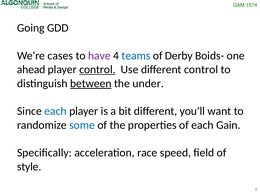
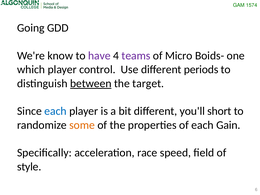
cases: cases -> know
teams colour: blue -> purple
Derby: Derby -> Micro
ahead: ahead -> which
control at (97, 70) underline: present -> none
different control: control -> periods
under: under -> target
want: want -> short
some colour: blue -> orange
